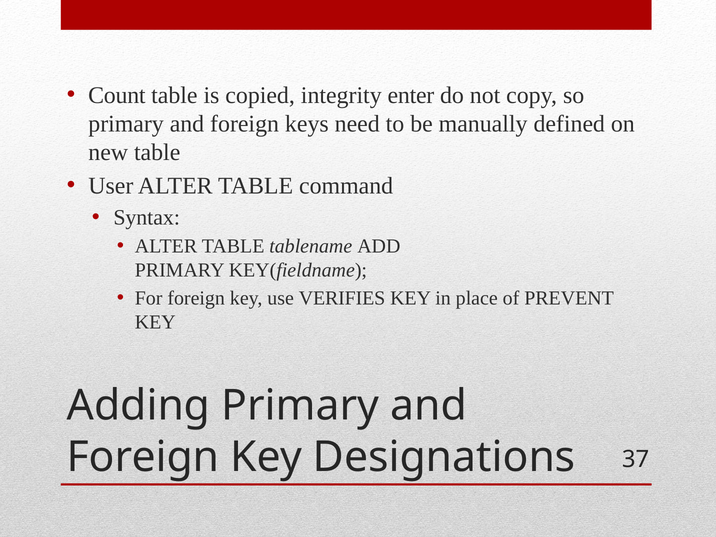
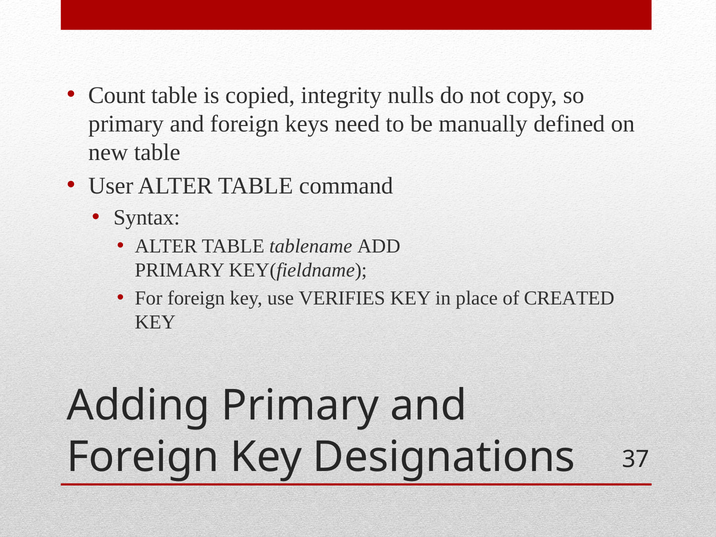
enter: enter -> nulls
PREVENT: PREVENT -> CREATED
